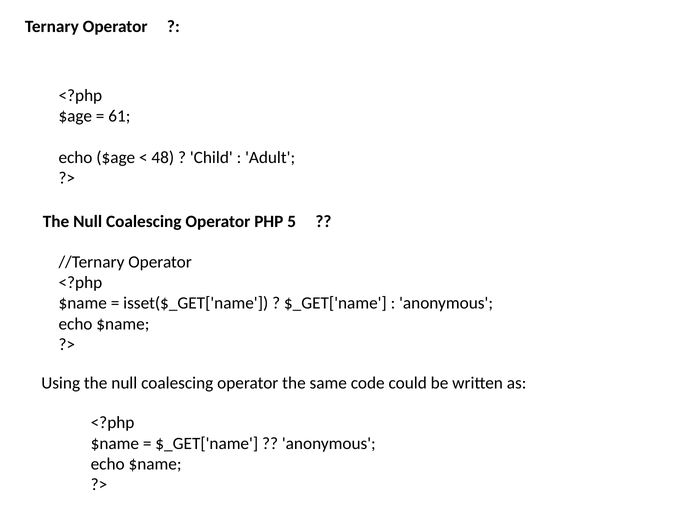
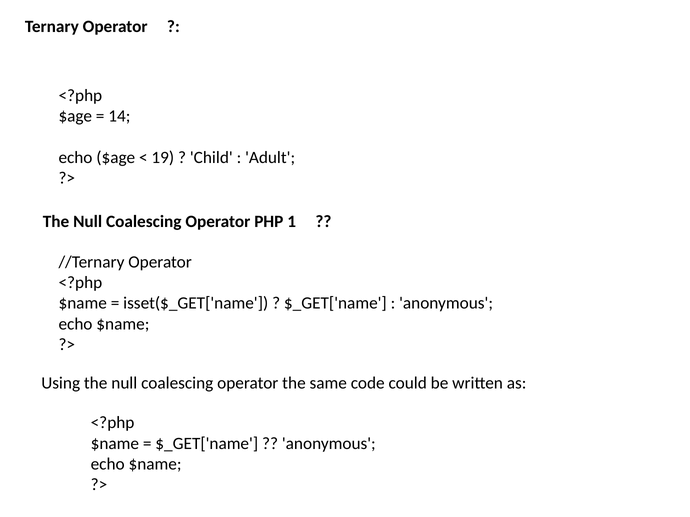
61: 61 -> 14
48: 48 -> 19
5: 5 -> 1
